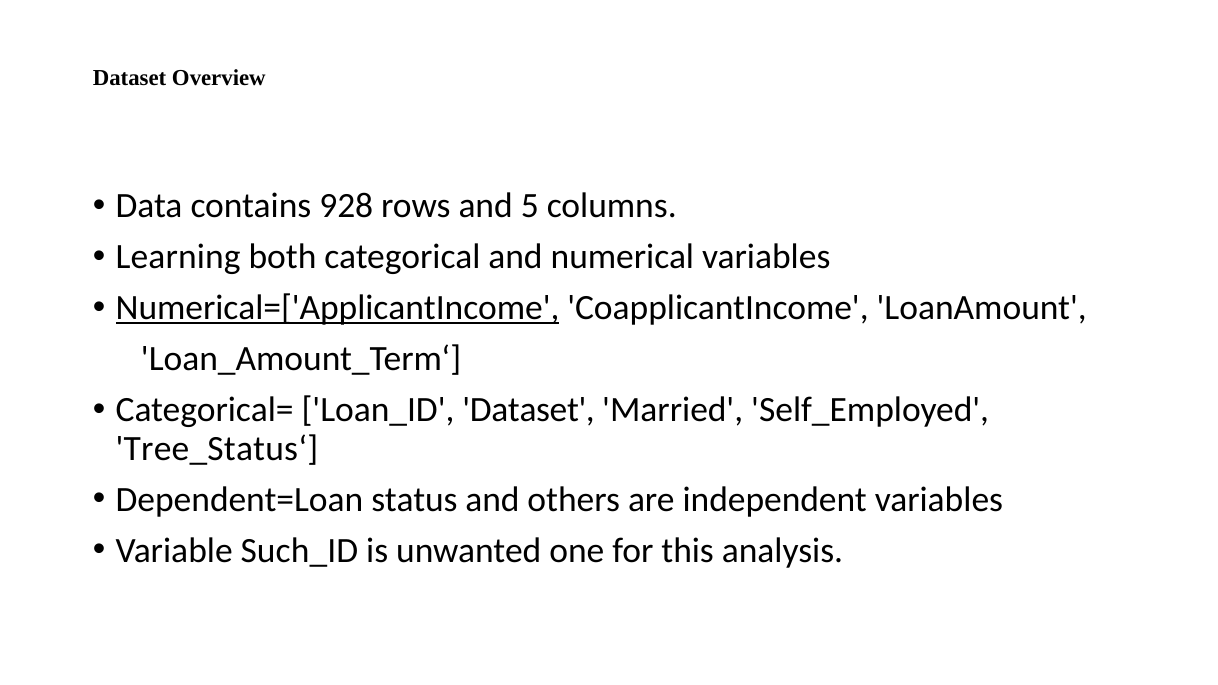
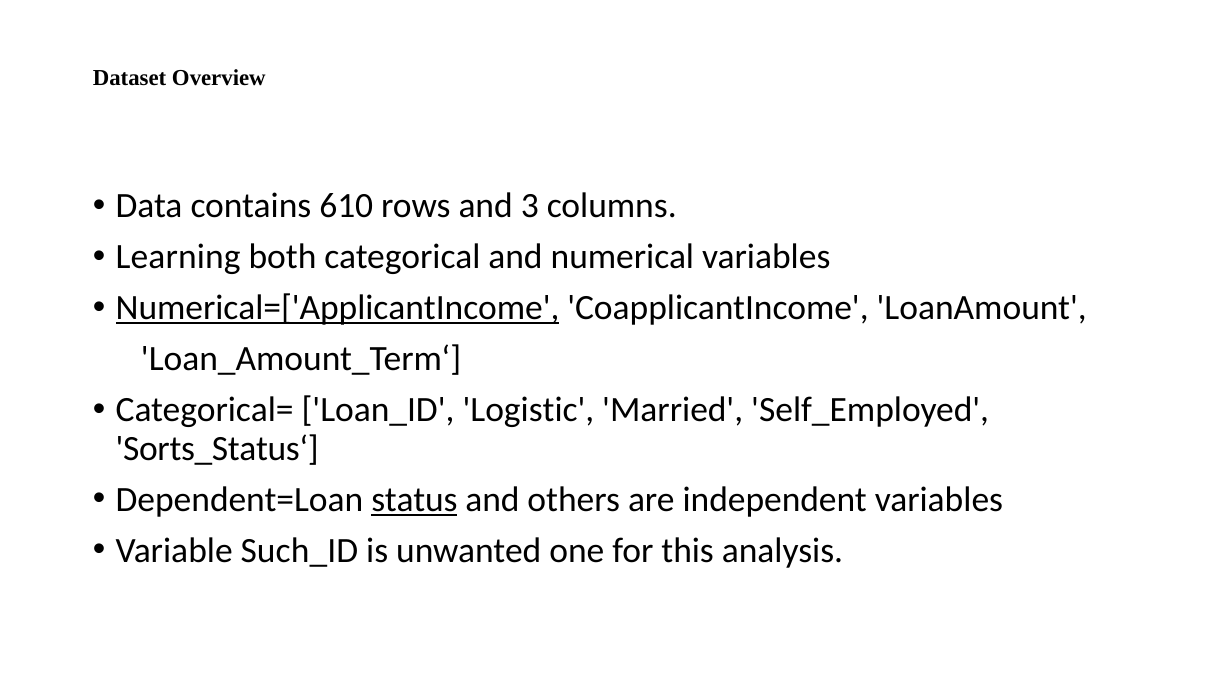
928: 928 -> 610
5: 5 -> 3
Loan_ID Dataset: Dataset -> Logistic
Tree_Status‘: Tree_Status‘ -> Sorts_Status‘
status underline: none -> present
